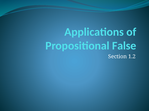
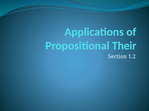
False: False -> Their
